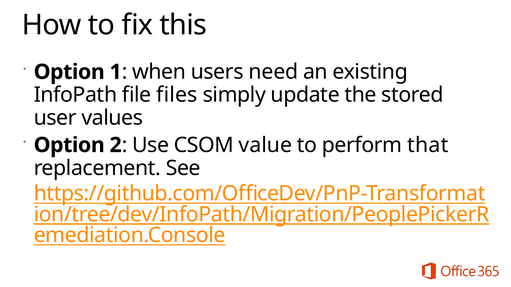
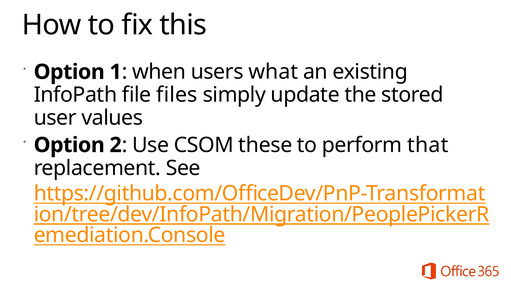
need: need -> what
value: value -> these
